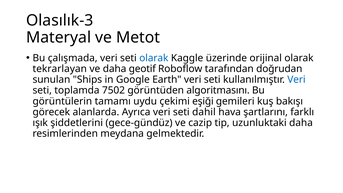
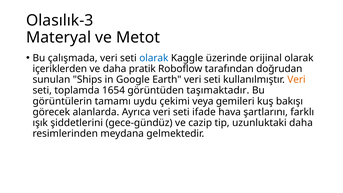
tekrarlayan: tekrarlayan -> içeriklerden
geotif: geotif -> pratik
Veri at (296, 80) colour: blue -> orange
7502: 7502 -> 1654
algoritmasını: algoritmasını -> taşımaktadır
eşiği: eşiği -> veya
dahil: dahil -> ifade
